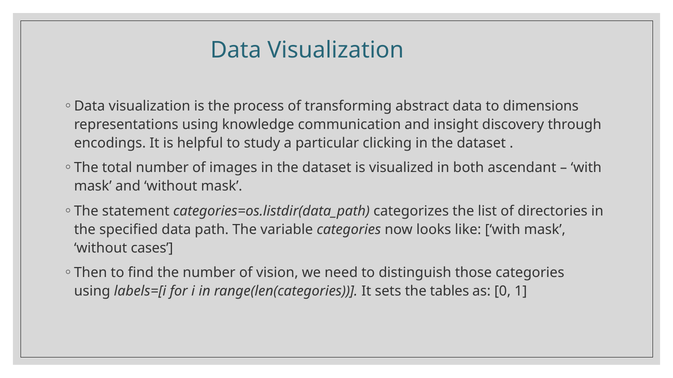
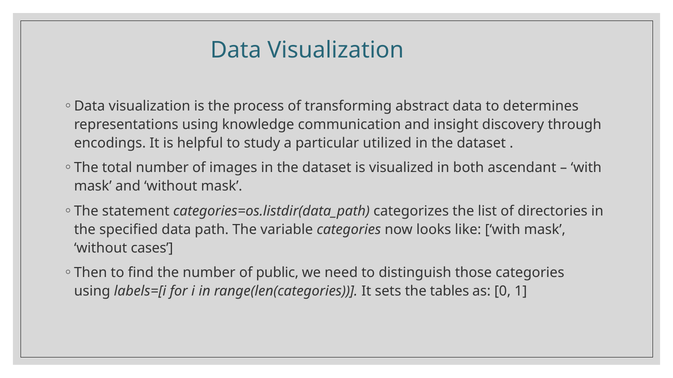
dimensions: dimensions -> determines
clicking: clicking -> utilized
vision: vision -> public
